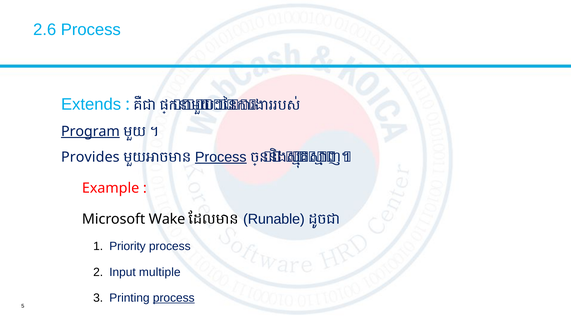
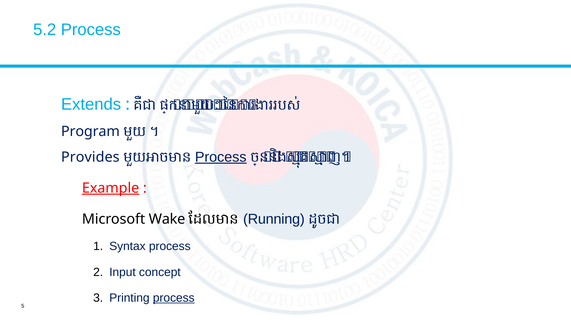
2.6: 2.6 -> 5.2
Program underline: present -> none
Example underline: none -> present
Runable: Runable -> Running
Priority: Priority -> Syntax
multiple: multiple -> concept
